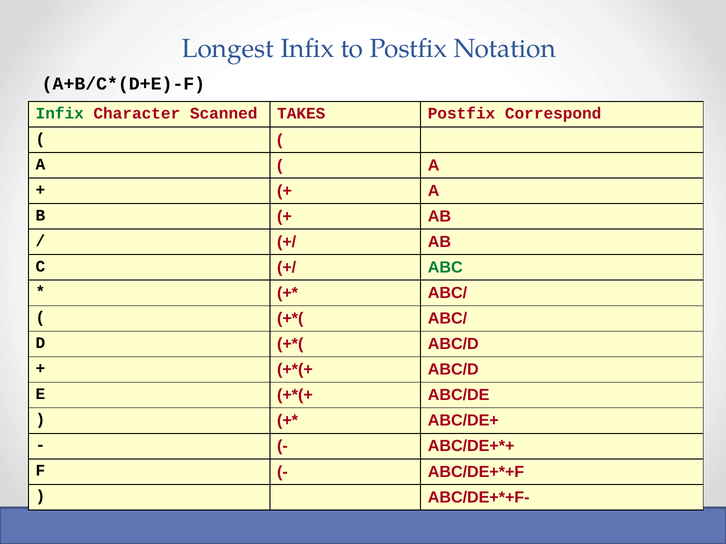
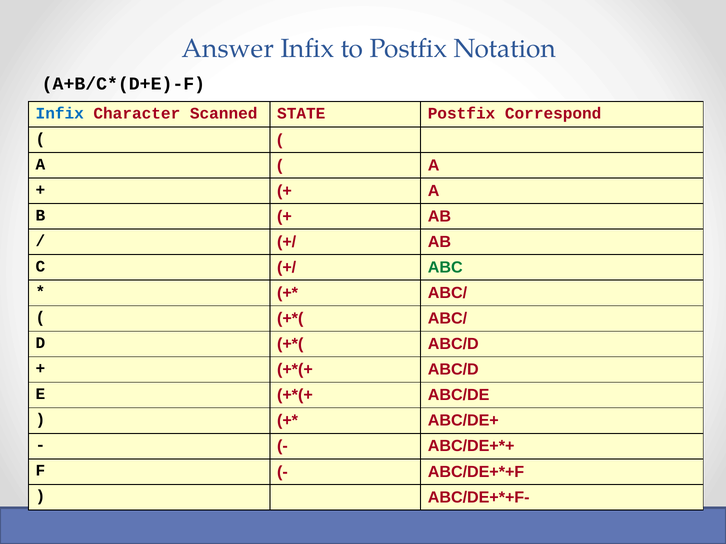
Longest: Longest -> Answer
Infix at (60, 113) colour: green -> blue
TAKES: TAKES -> STATE
